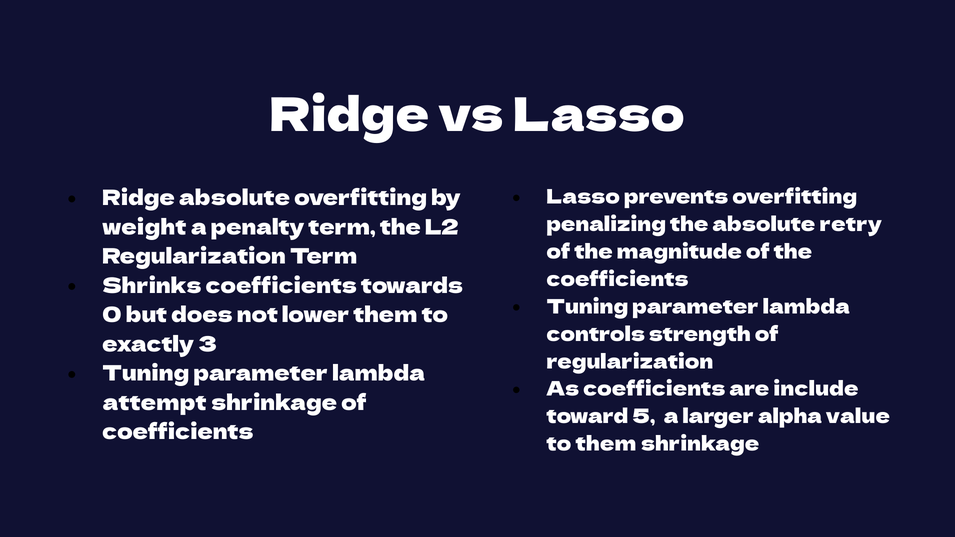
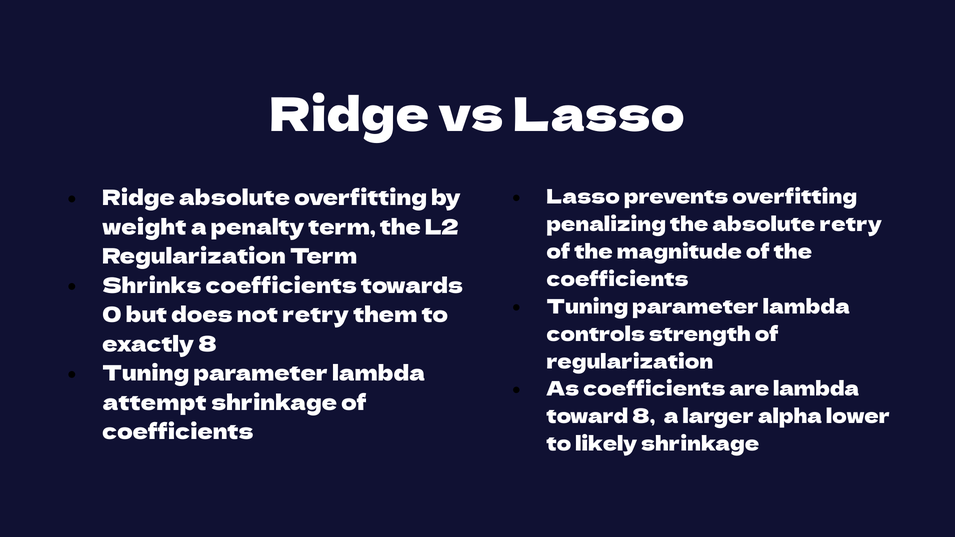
not lower: lower -> retry
exactly 3: 3 -> 8
are include: include -> lambda
toward 5: 5 -> 8
value: value -> lower
to them: them -> likely
